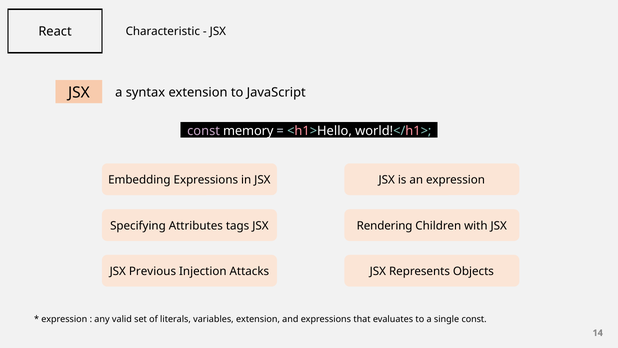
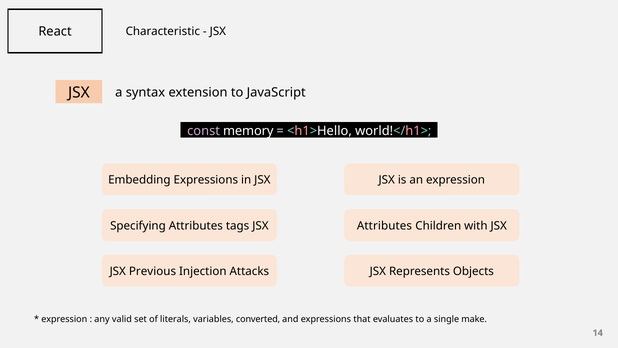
JSX Rendering: Rendering -> Attributes
variables extension: extension -> converted
single const: const -> make
